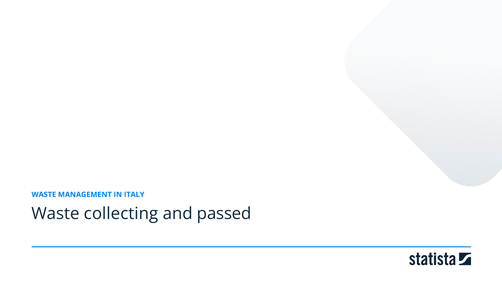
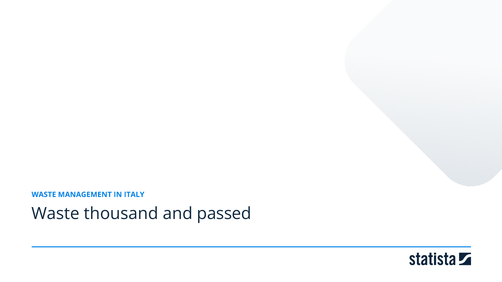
collecting: collecting -> thousand
